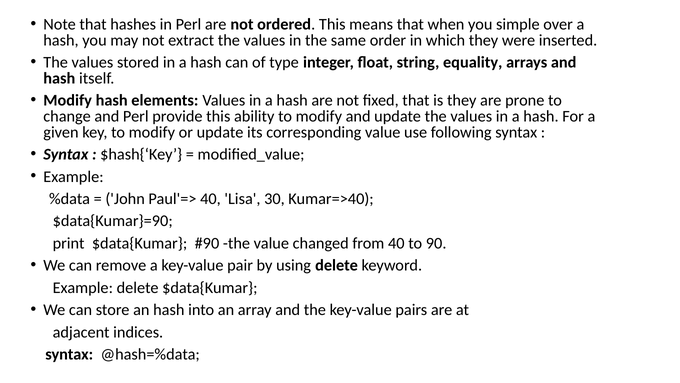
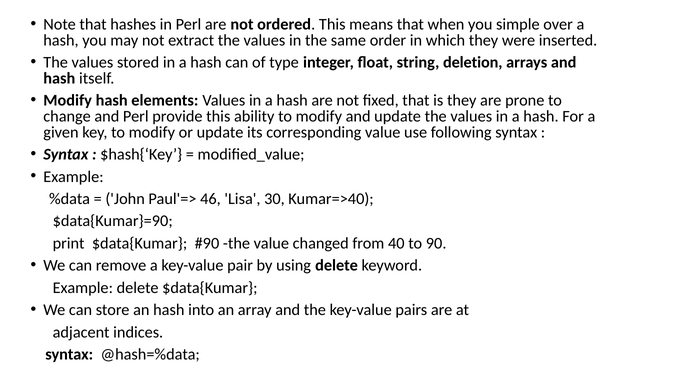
equality: equality -> deletion
Paul'=> 40: 40 -> 46
